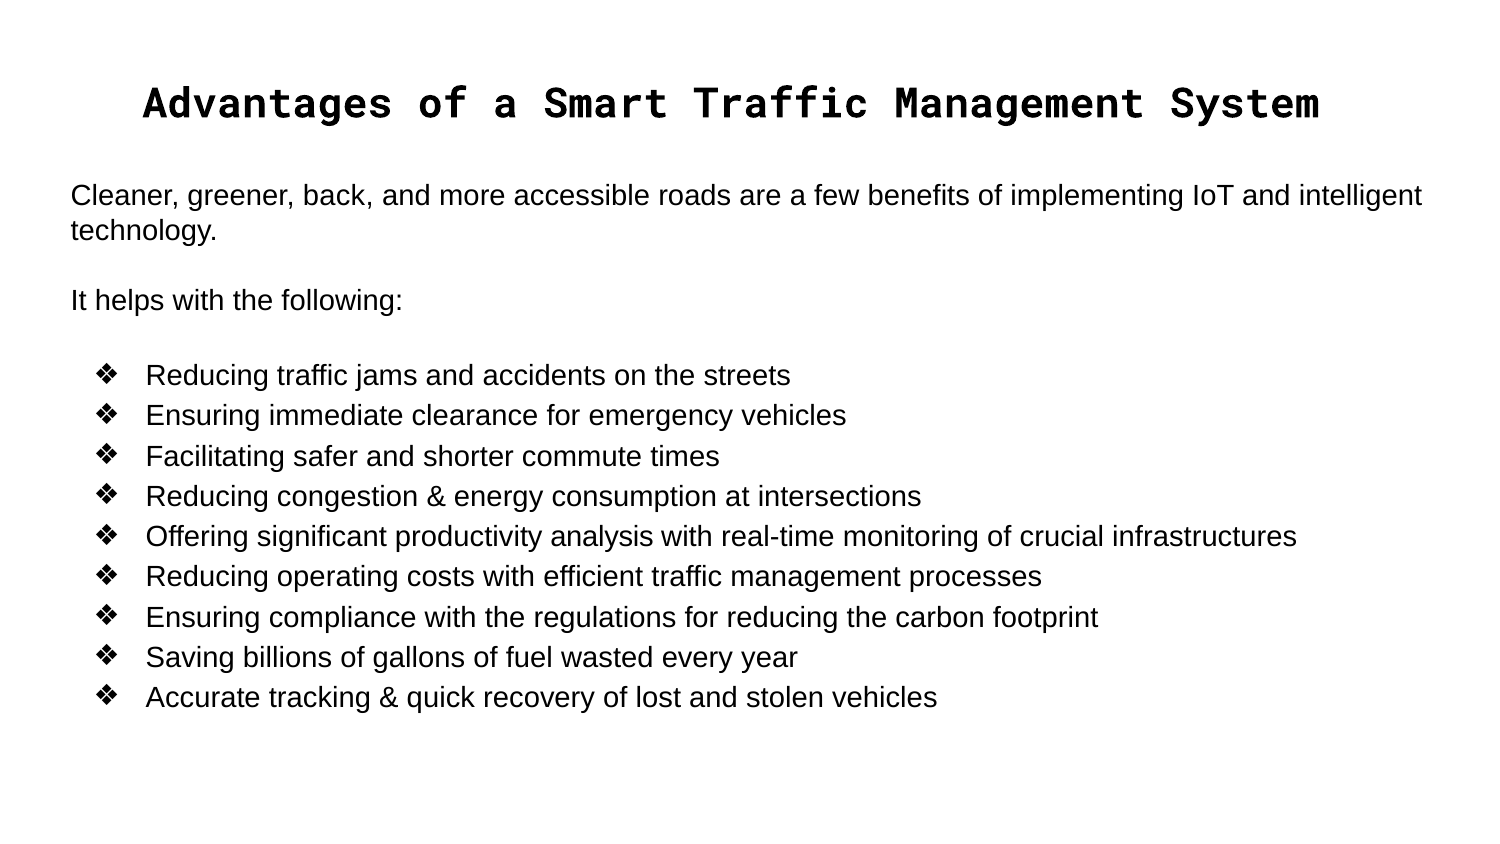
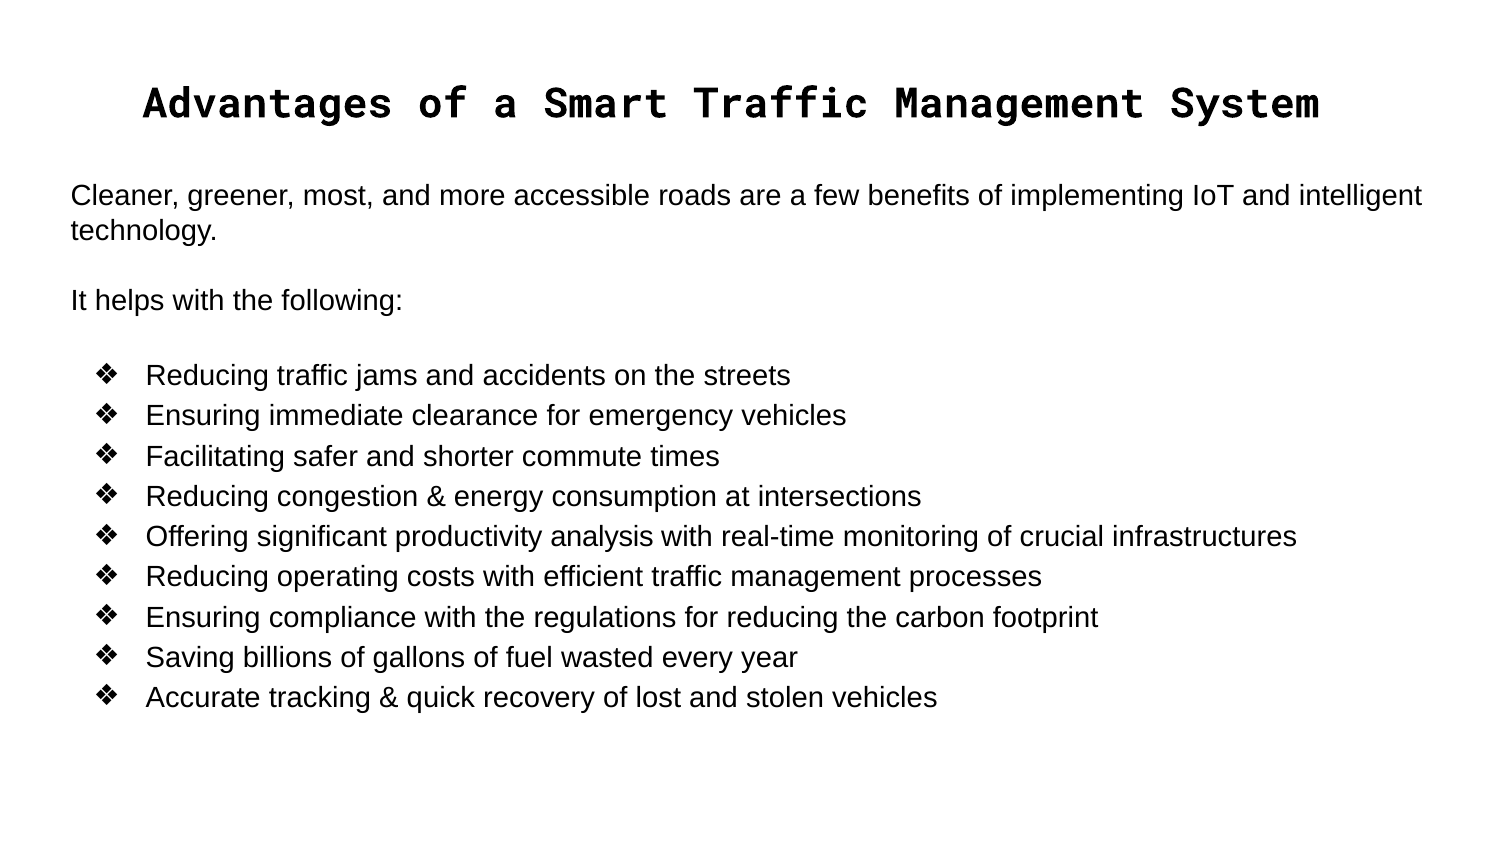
back: back -> most
